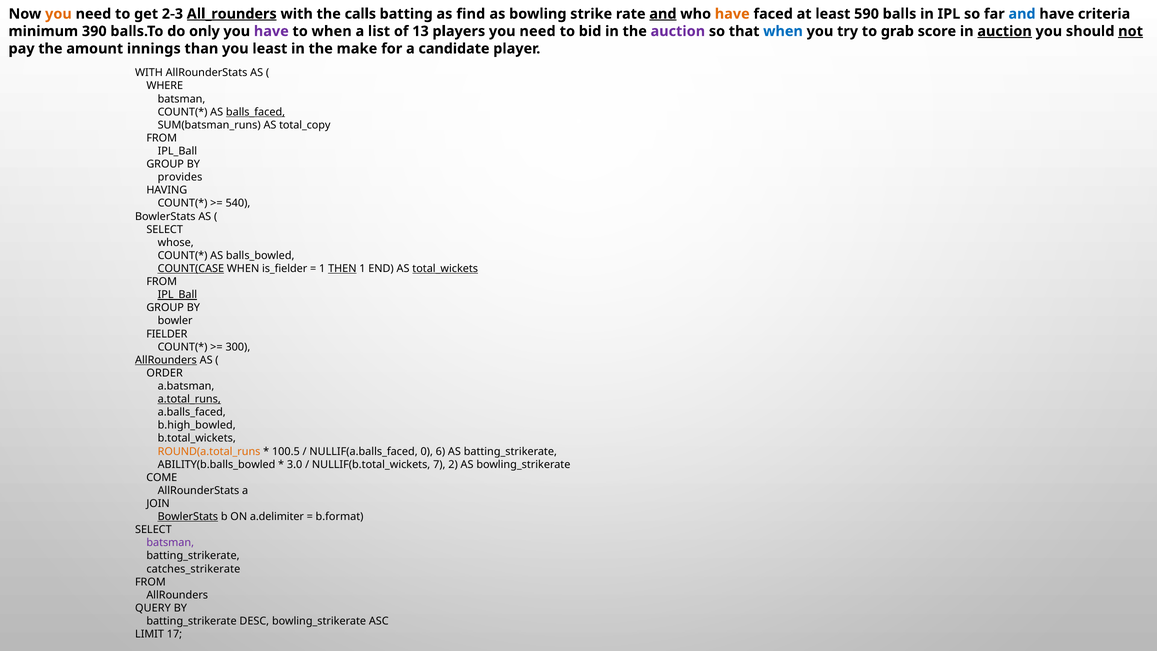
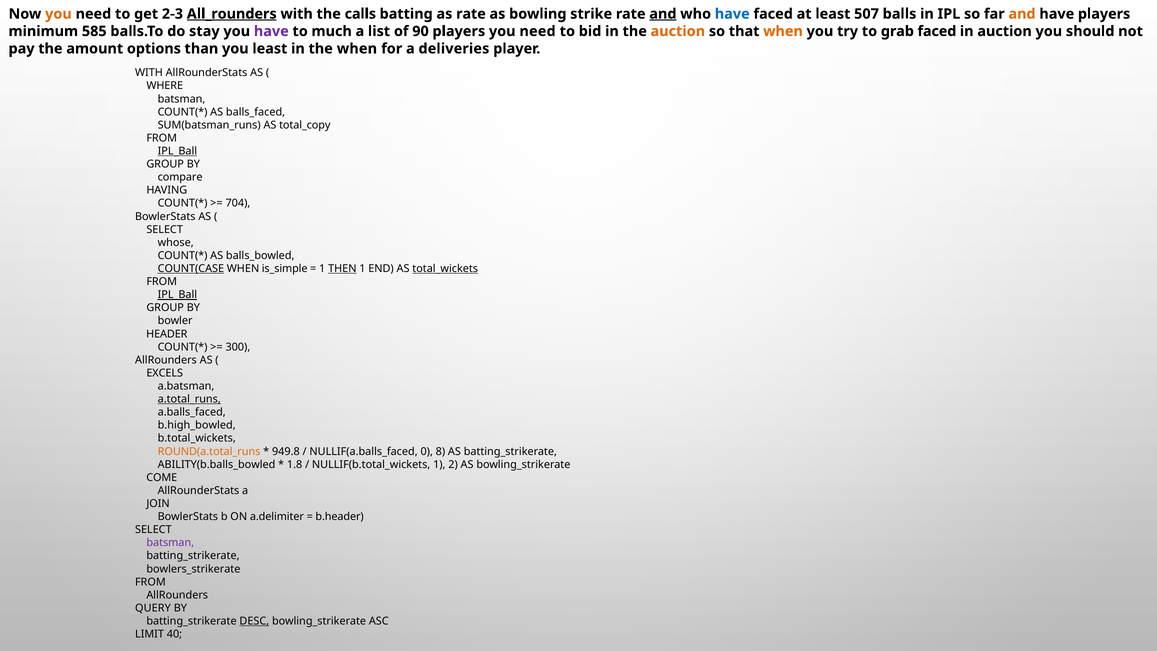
as find: find -> rate
have at (732, 14) colour: orange -> blue
590: 590 -> 507
and at (1022, 14) colour: blue -> orange
have criteria: criteria -> players
390: 390 -> 585
only: only -> stay
to when: when -> much
13: 13 -> 90
auction at (678, 31) colour: purple -> orange
when at (783, 31) colour: blue -> orange
grab score: score -> faced
auction at (1005, 31) underline: present -> none
not underline: present -> none
innings: innings -> options
the make: make -> when
candidate: candidate -> deliveries
balls_faced underline: present -> none
IPL_Ball at (177, 151) underline: none -> present
provides: provides -> compare
540: 540 -> 704
is_fielder: is_fielder -> is_simple
FIELDER: FIELDER -> HEADER
AllRounders at (166, 360) underline: present -> none
ORDER: ORDER -> EXCELS
100.5: 100.5 -> 949.8
6: 6 -> 8
3.0: 3.0 -> 1.8
NULLIF(b.total_wickets 7: 7 -> 1
BowlerStats at (188, 517) underline: present -> none
b.format: b.format -> b.header
catches_strikerate: catches_strikerate -> bowlers_strikerate
DESC underline: none -> present
17: 17 -> 40
